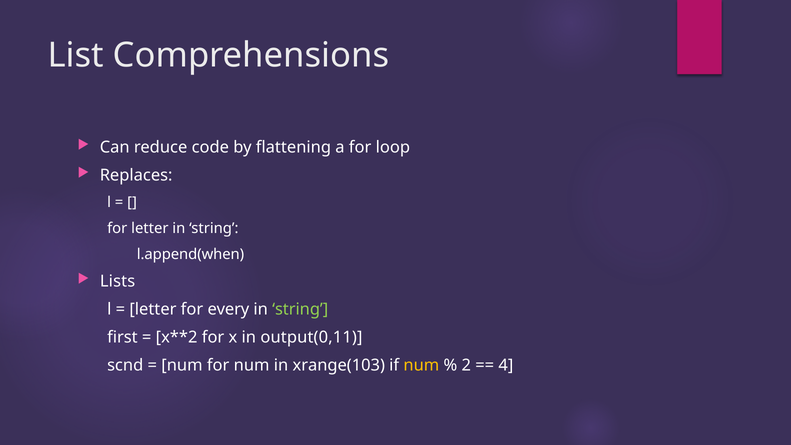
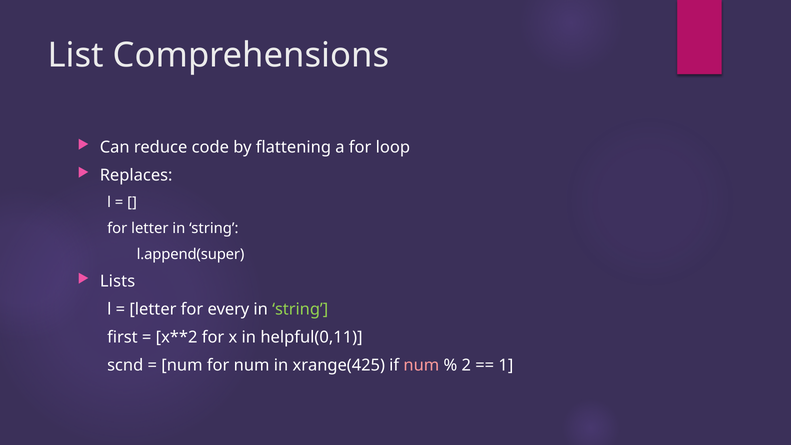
l.append(when: l.append(when -> l.append(super
output(0,11: output(0,11 -> helpful(0,11
xrange(103: xrange(103 -> xrange(425
num at (421, 365) colour: yellow -> pink
4: 4 -> 1
